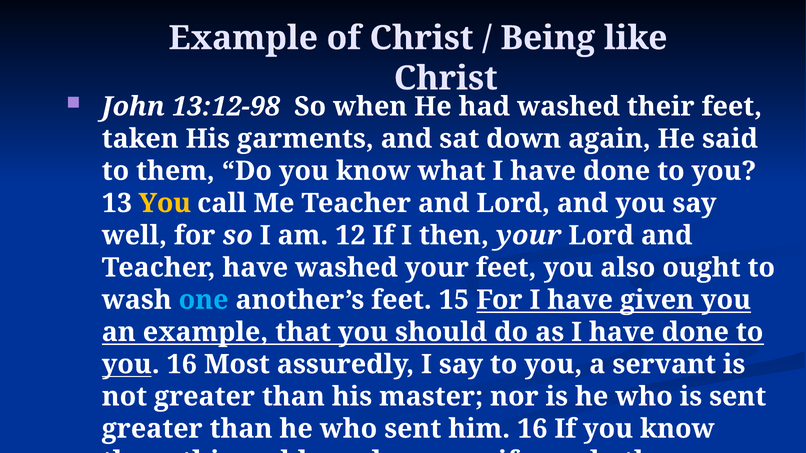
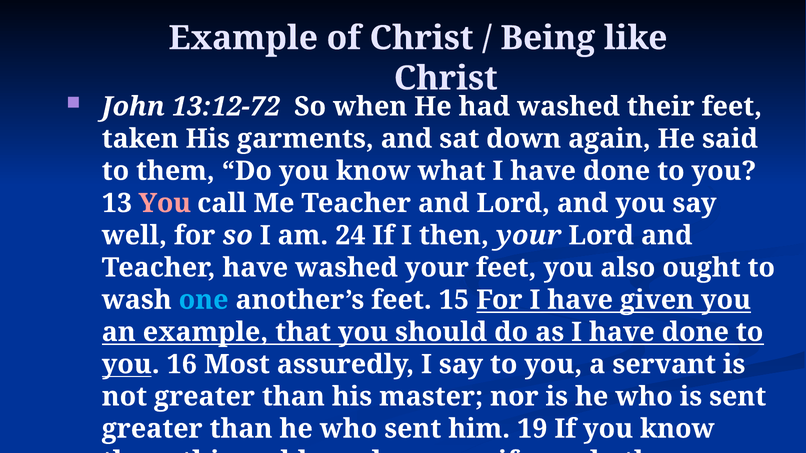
13:12-98: 13:12-98 -> 13:12-72
You at (165, 203) colour: yellow -> pink
12: 12 -> 24
him 16: 16 -> 19
